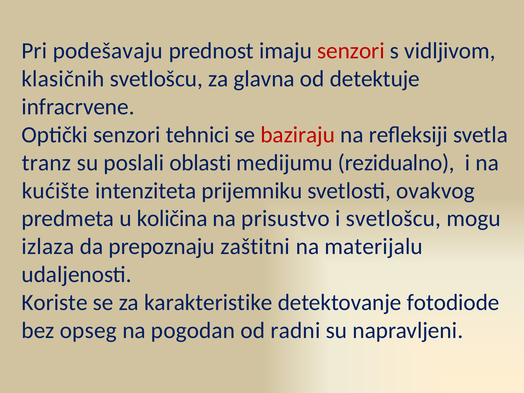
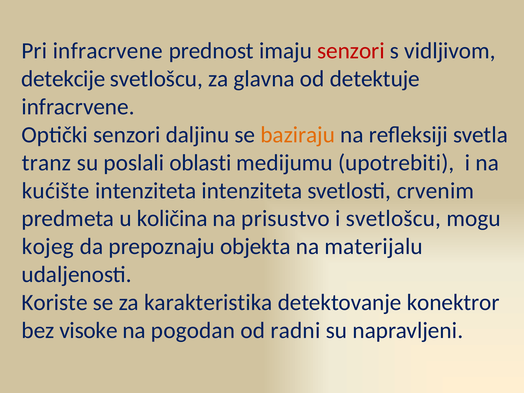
Pri podešavaju: podešavaju -> infracrvene
klasičnih: klasičnih -> detekcije
tehnici: tehnici -> daljinu
baziraju colour: red -> orange
rezidualno: rezidualno -> upotrebiti
intenziteta prijemniku: prijemniku -> intenziteta
ovakvog: ovakvog -> crvenim
izlaza: izlaza -> kojeg
zaštitni: zaštitni -> objekta
karakteristike: karakteristike -> karakteristika
fotodiode: fotodiode -> konektror
opseg: opseg -> visoke
